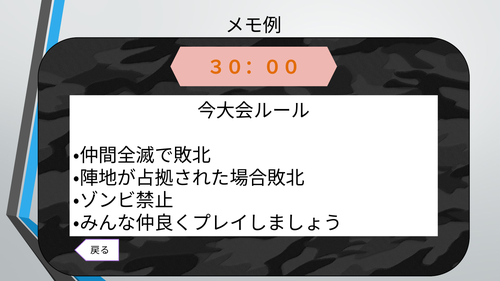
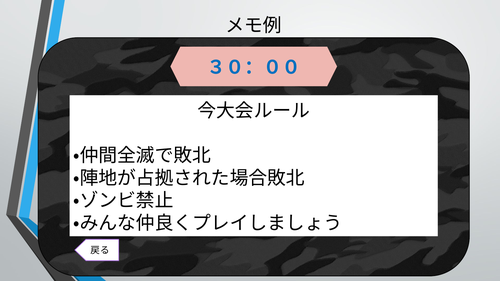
３０：００ colour: orange -> blue
